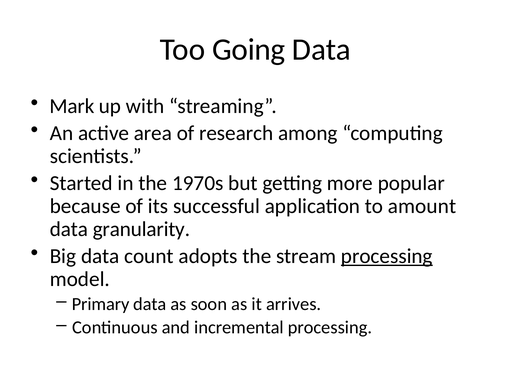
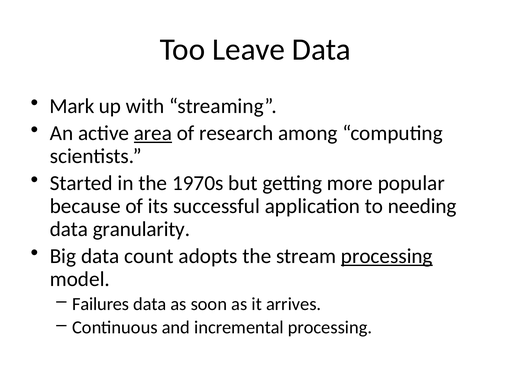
Going: Going -> Leave
area underline: none -> present
amount: amount -> needing
Primary: Primary -> Failures
